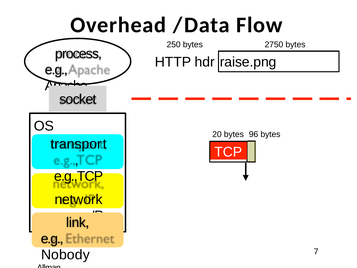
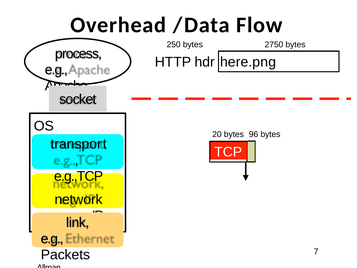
raise.png: raise.png -> here.png
Nobody: Nobody -> Packets
